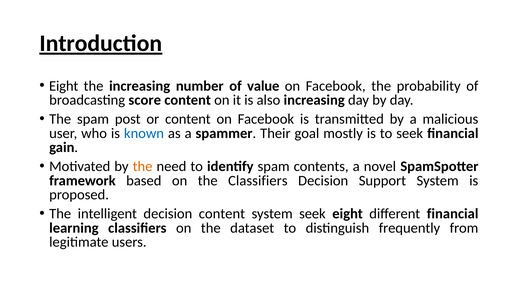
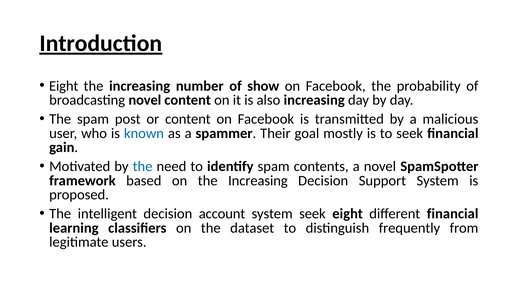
value: value -> show
broadcasting score: score -> novel
the at (143, 167) colour: orange -> blue
on the Classifiers: Classifiers -> Increasing
decision content: content -> account
